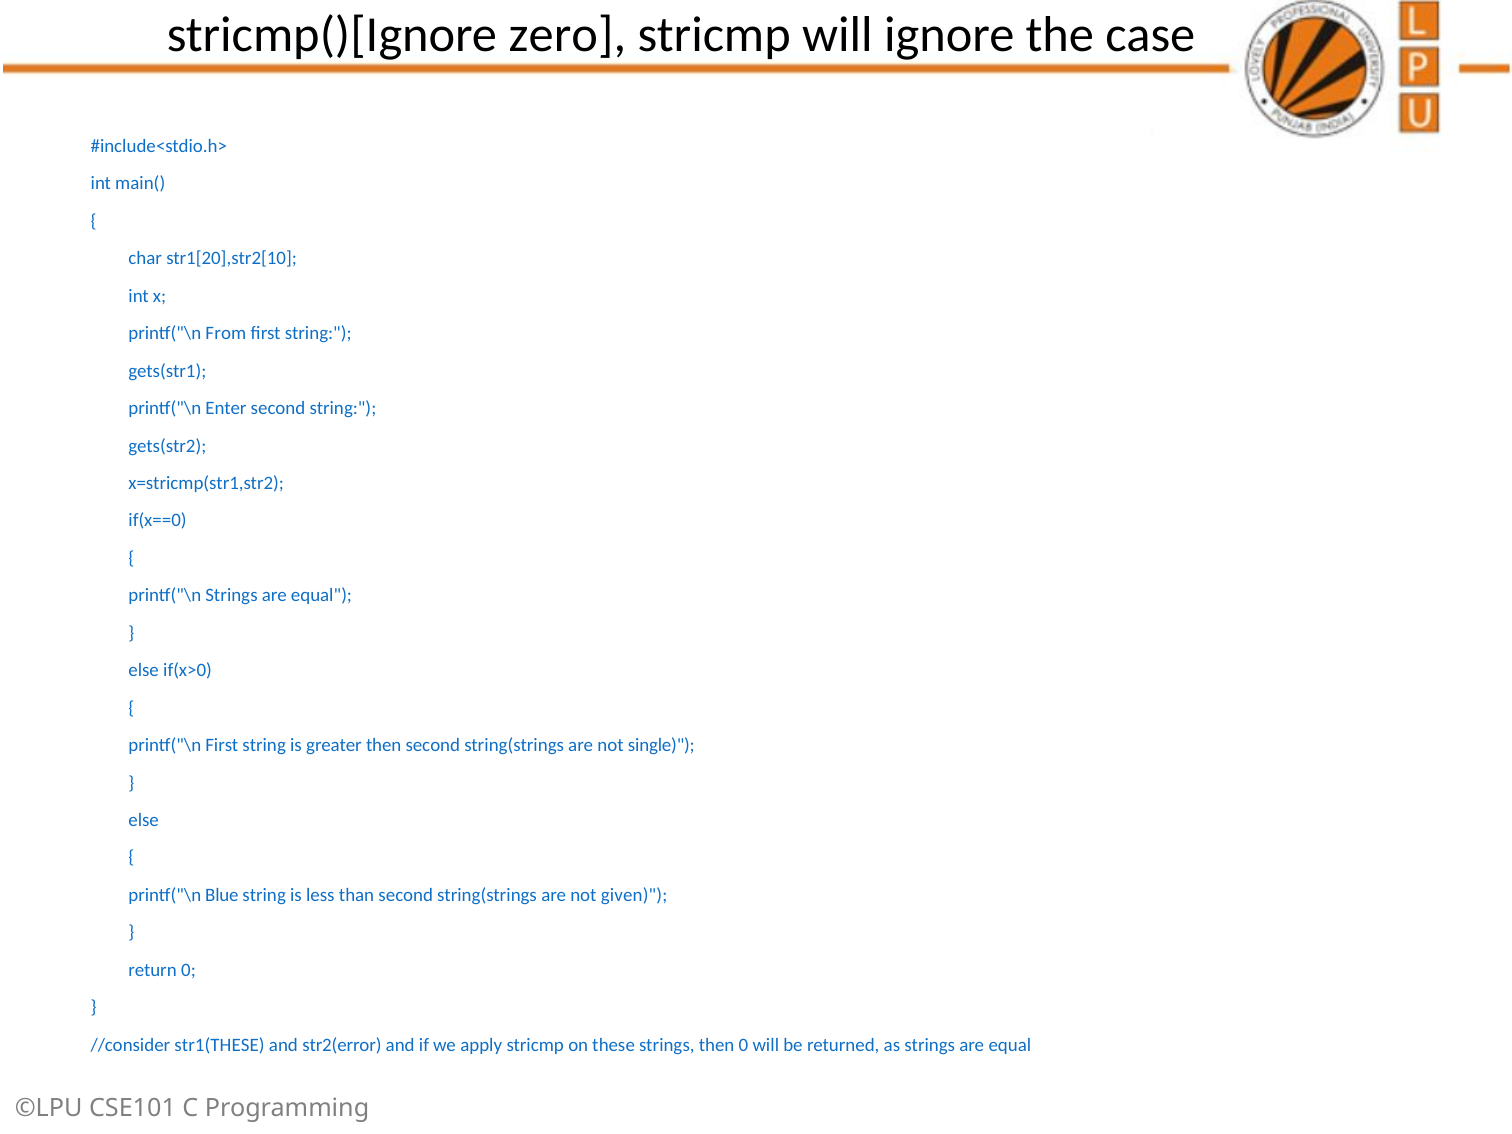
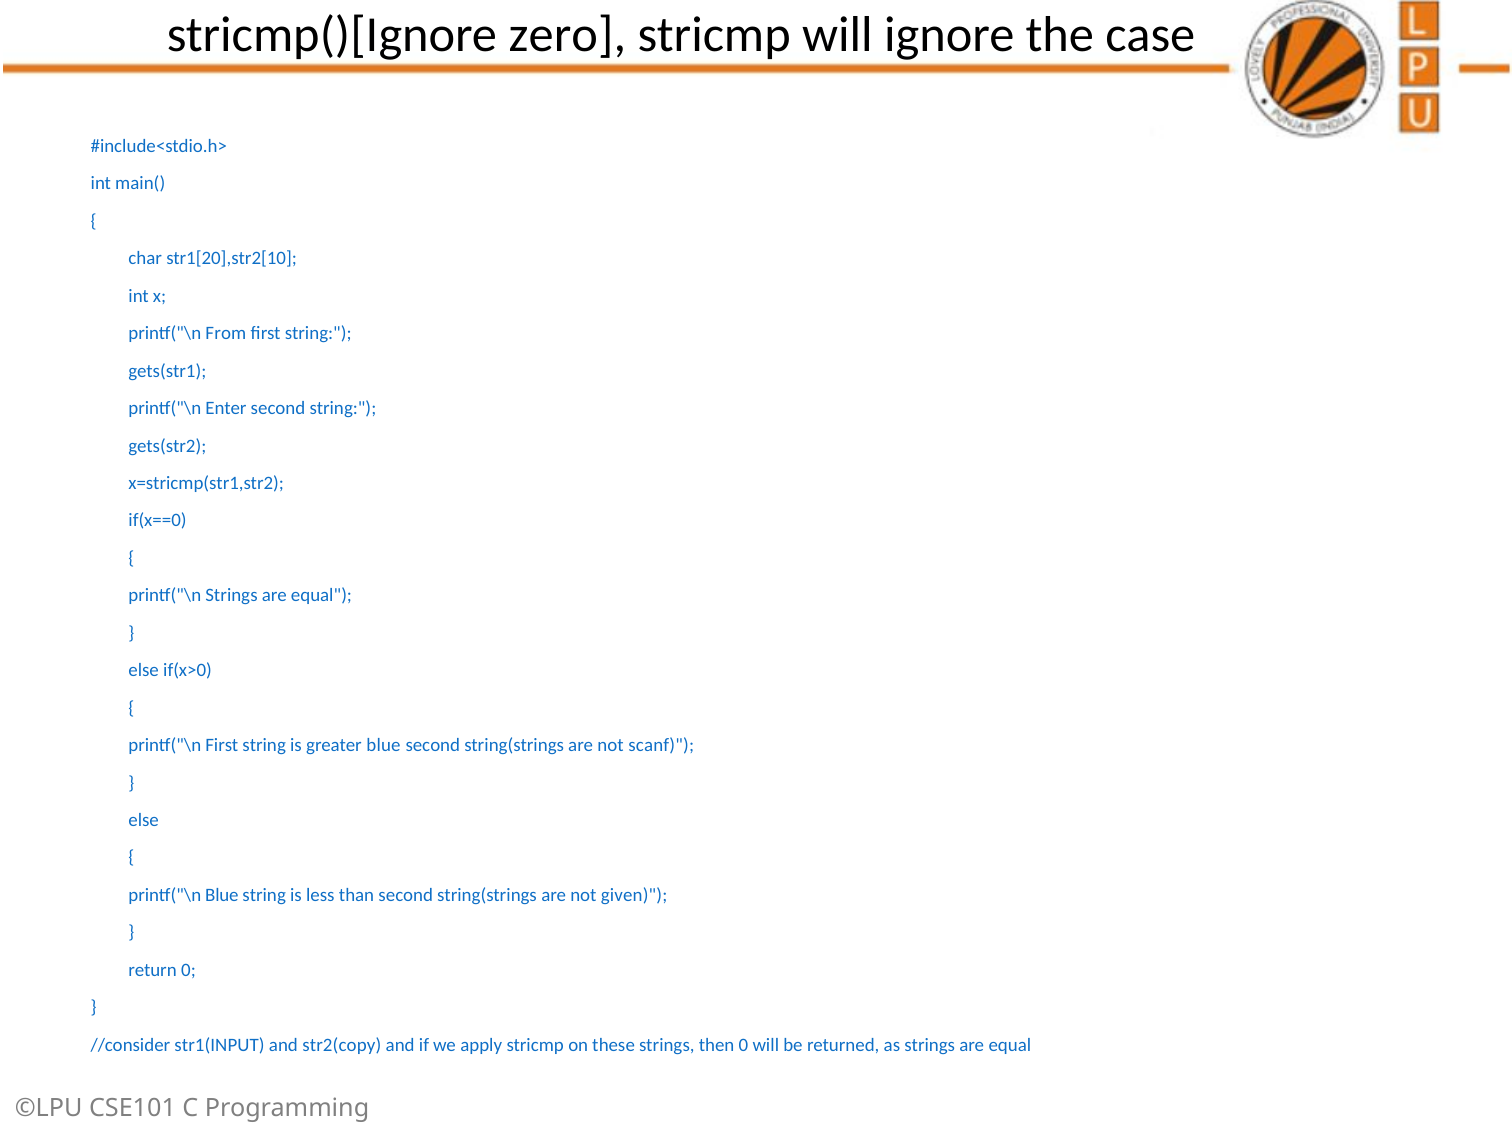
greater then: then -> blue
single: single -> scanf
str1(THESE: str1(THESE -> str1(INPUT
str2(error: str2(error -> str2(copy
